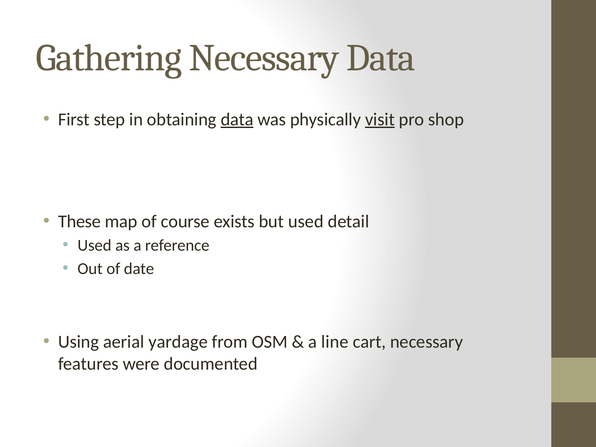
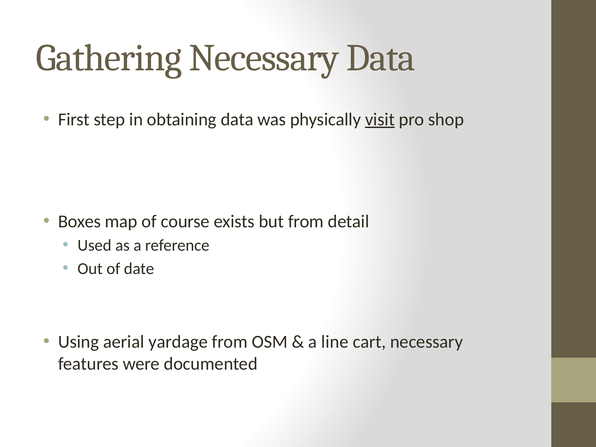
data at (237, 119) underline: present -> none
These: These -> Boxes
but used: used -> from
